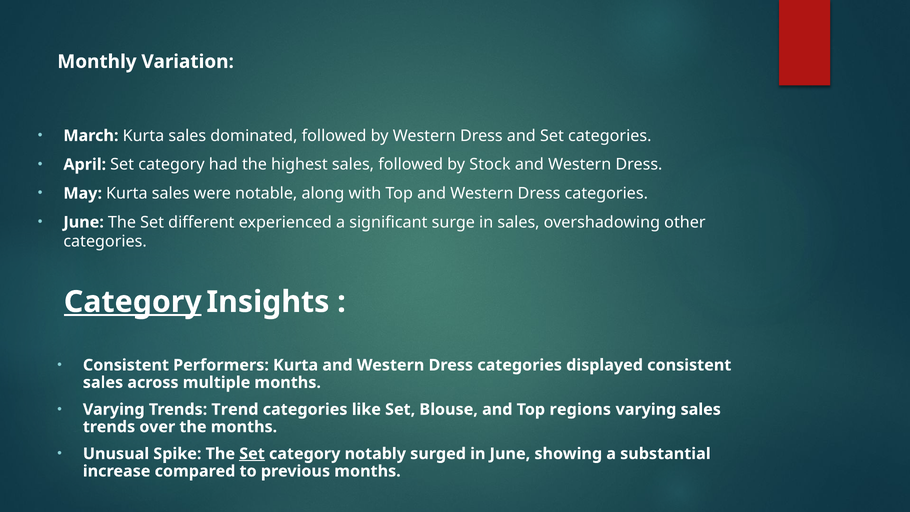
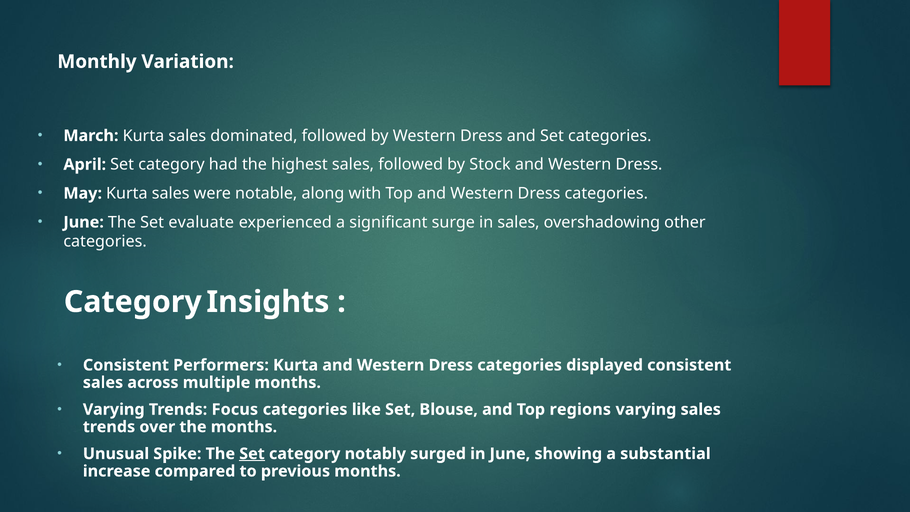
different: different -> evaluate
Category at (133, 302) underline: present -> none
Trend: Trend -> Focus
